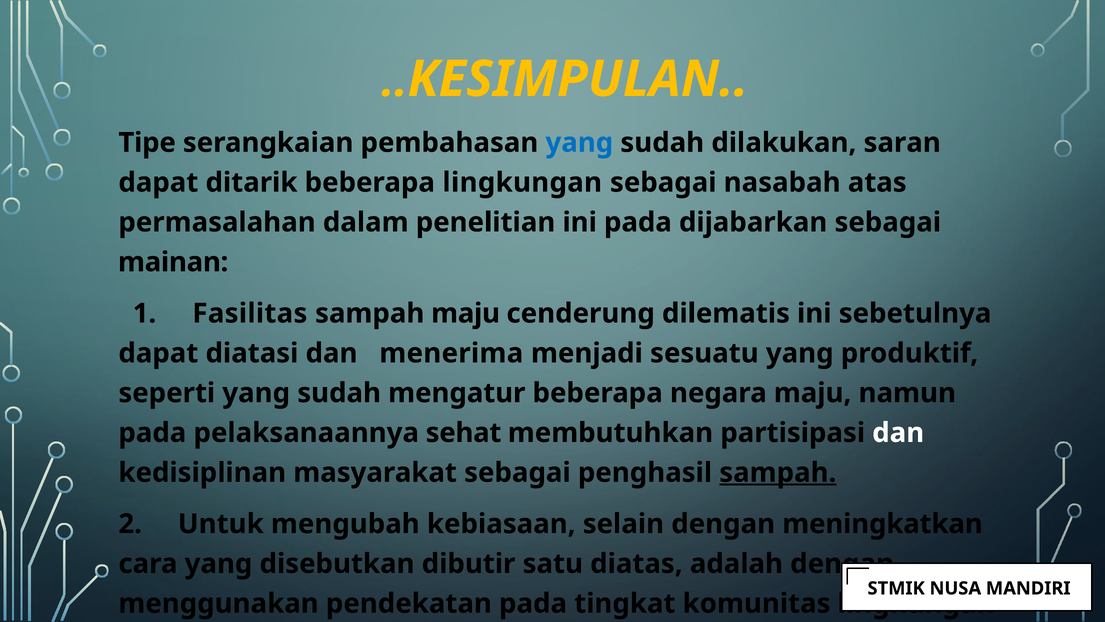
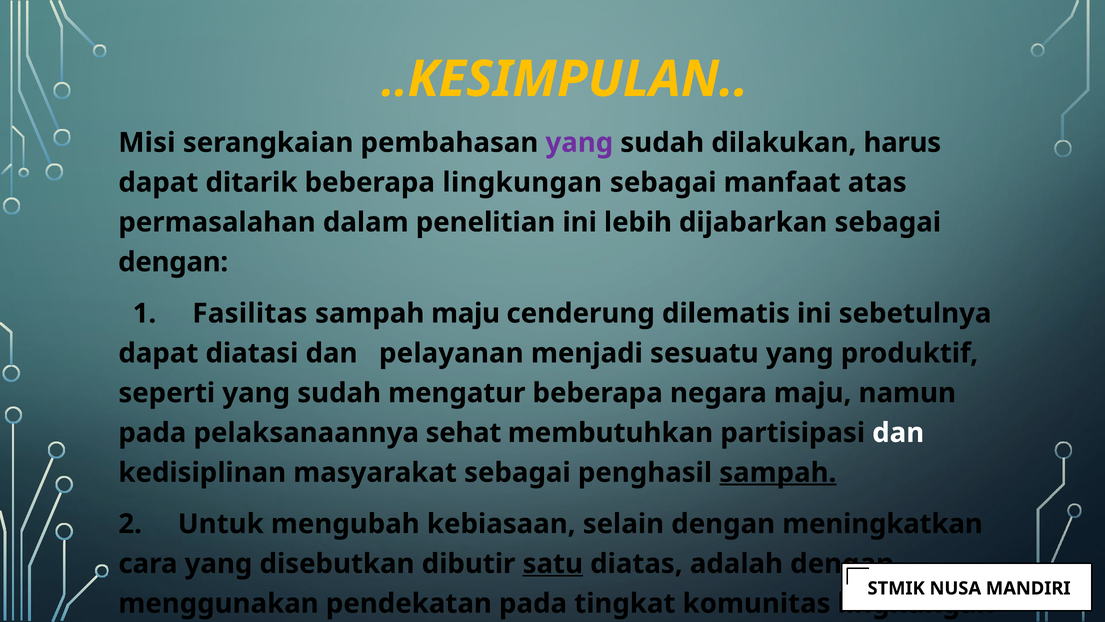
Tipe: Tipe -> Misi
yang at (579, 143) colour: blue -> purple
saran: saran -> harus
nasabah: nasabah -> manfaat
ini pada: pada -> lebih
mainan at (173, 262): mainan -> dengan
menerima: menerima -> pelayanan
satu underline: none -> present
